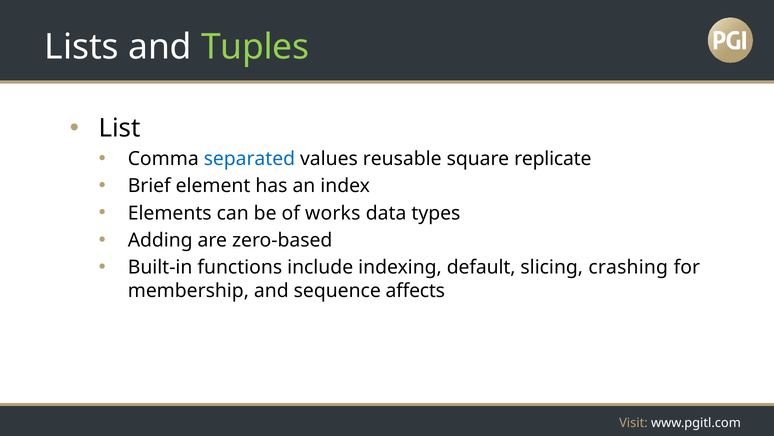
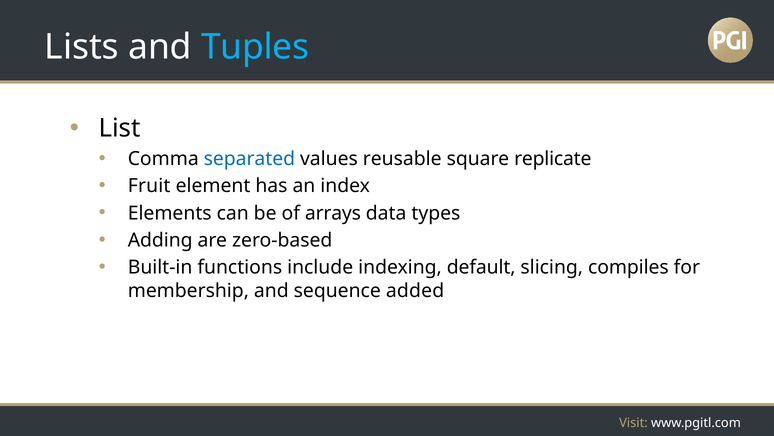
Tuples colour: light green -> light blue
Brief: Brief -> Fruit
works: works -> arrays
crashing: crashing -> compiles
affects: affects -> added
